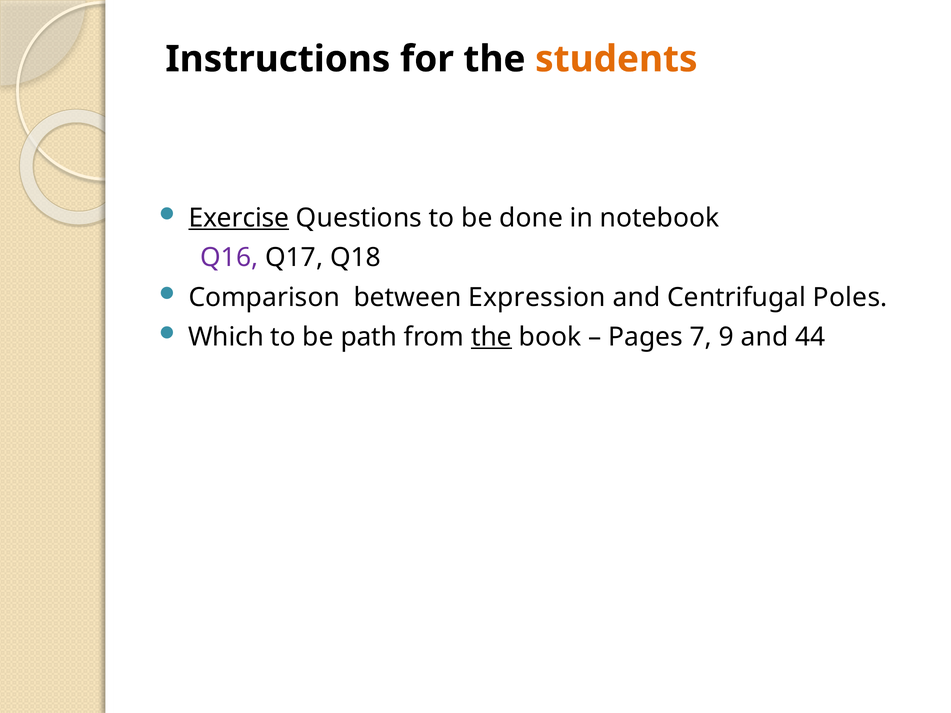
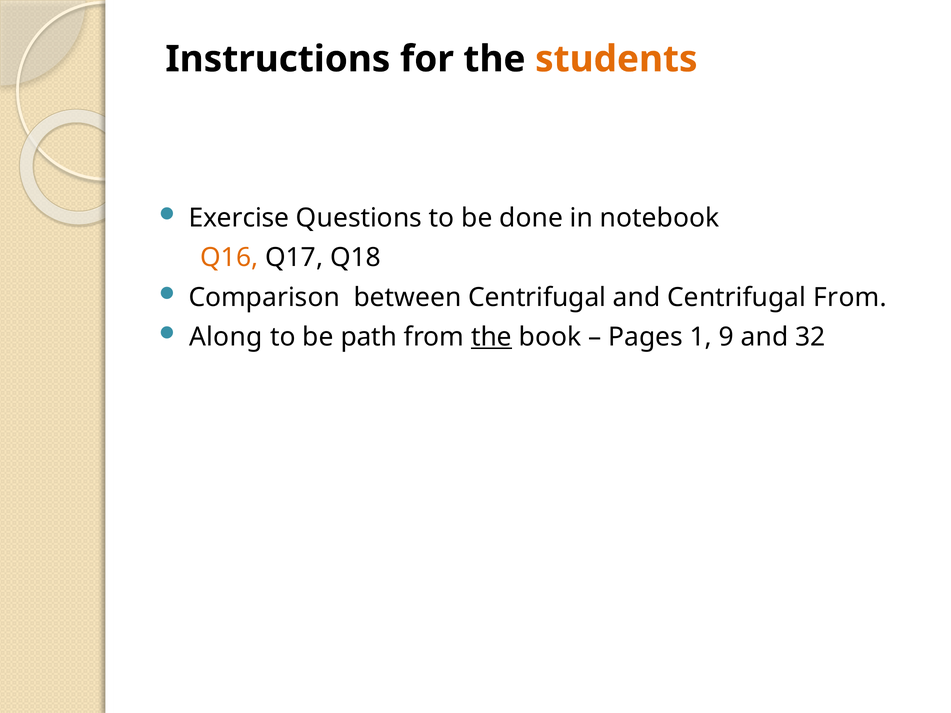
Exercise underline: present -> none
Q16 colour: purple -> orange
between Expression: Expression -> Centrifugal
Centrifugal Poles: Poles -> From
Which: Which -> Along
7: 7 -> 1
44: 44 -> 32
